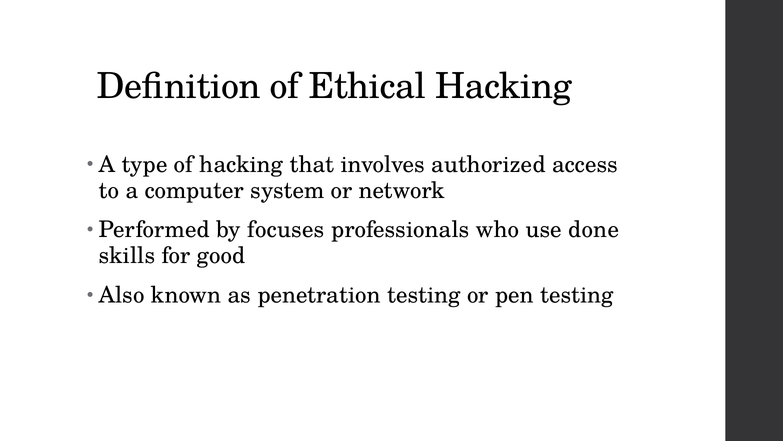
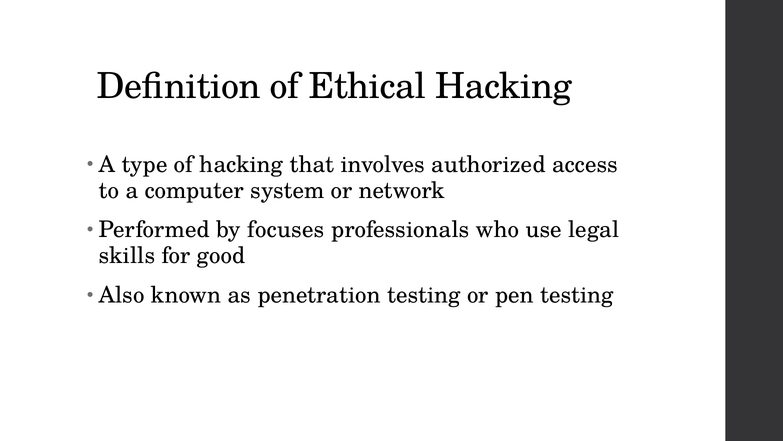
done: done -> legal
